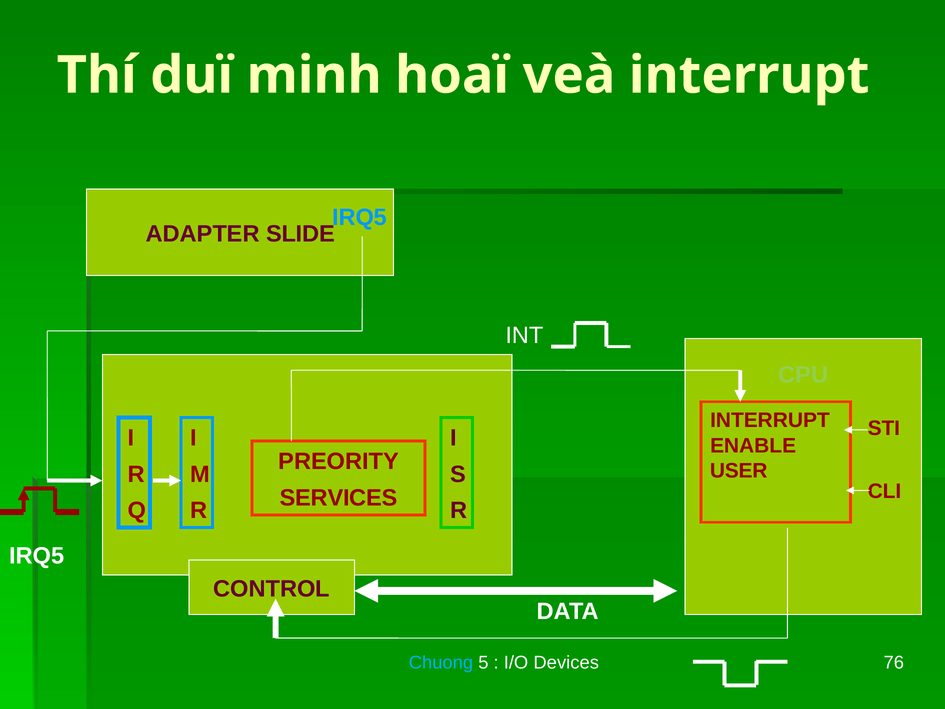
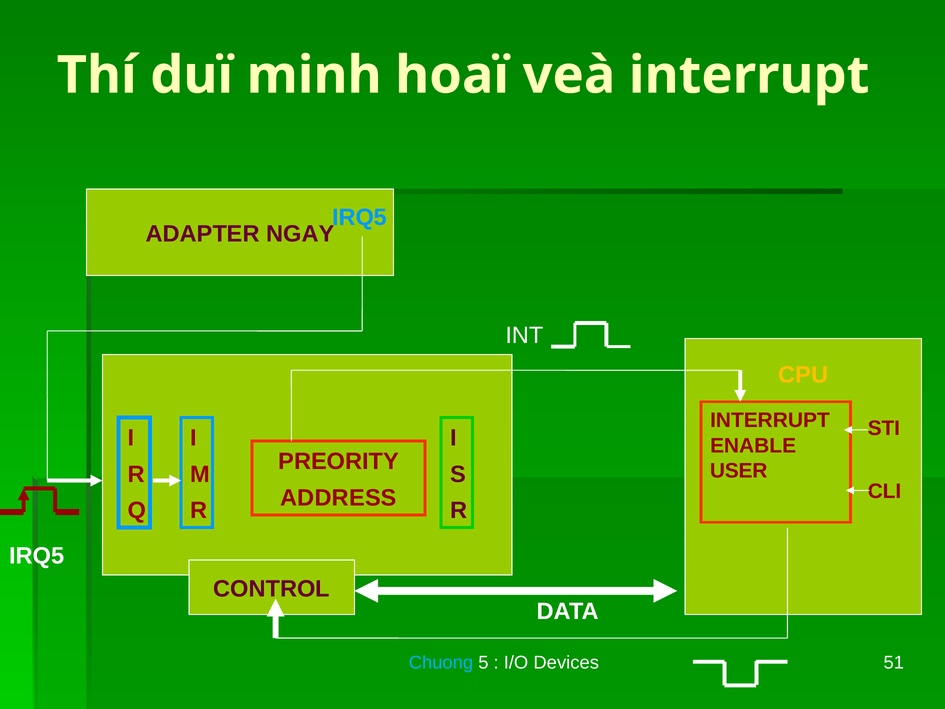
SLIDE: SLIDE -> NGAY
CPU colour: light green -> yellow
SERVICES: SERVICES -> ADDRESS
76: 76 -> 51
